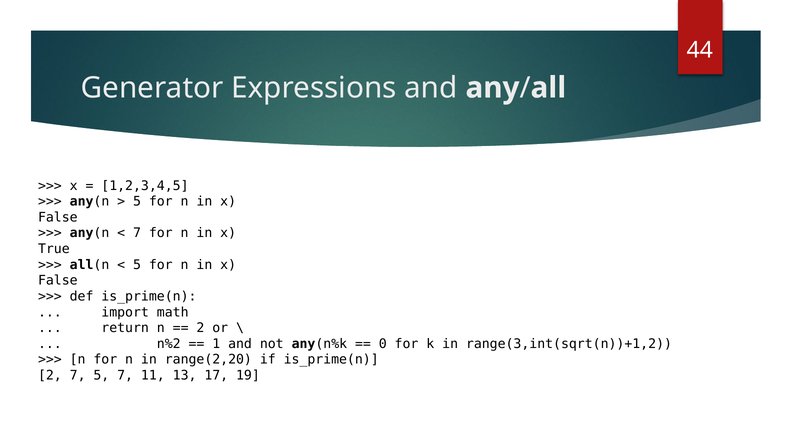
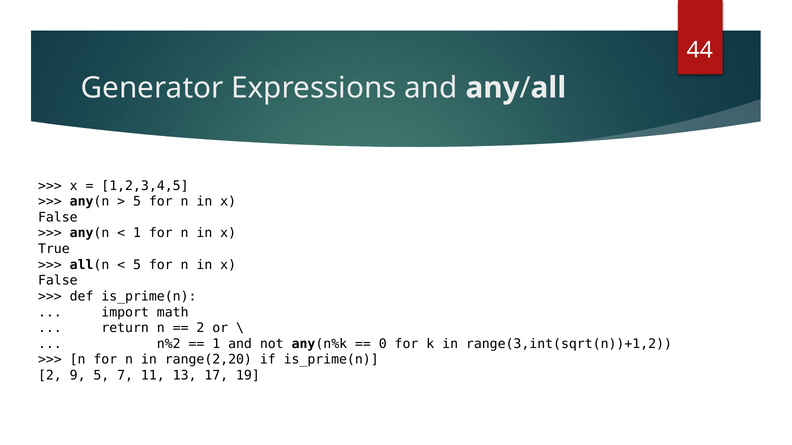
7 at (137, 233): 7 -> 1
2 7: 7 -> 9
